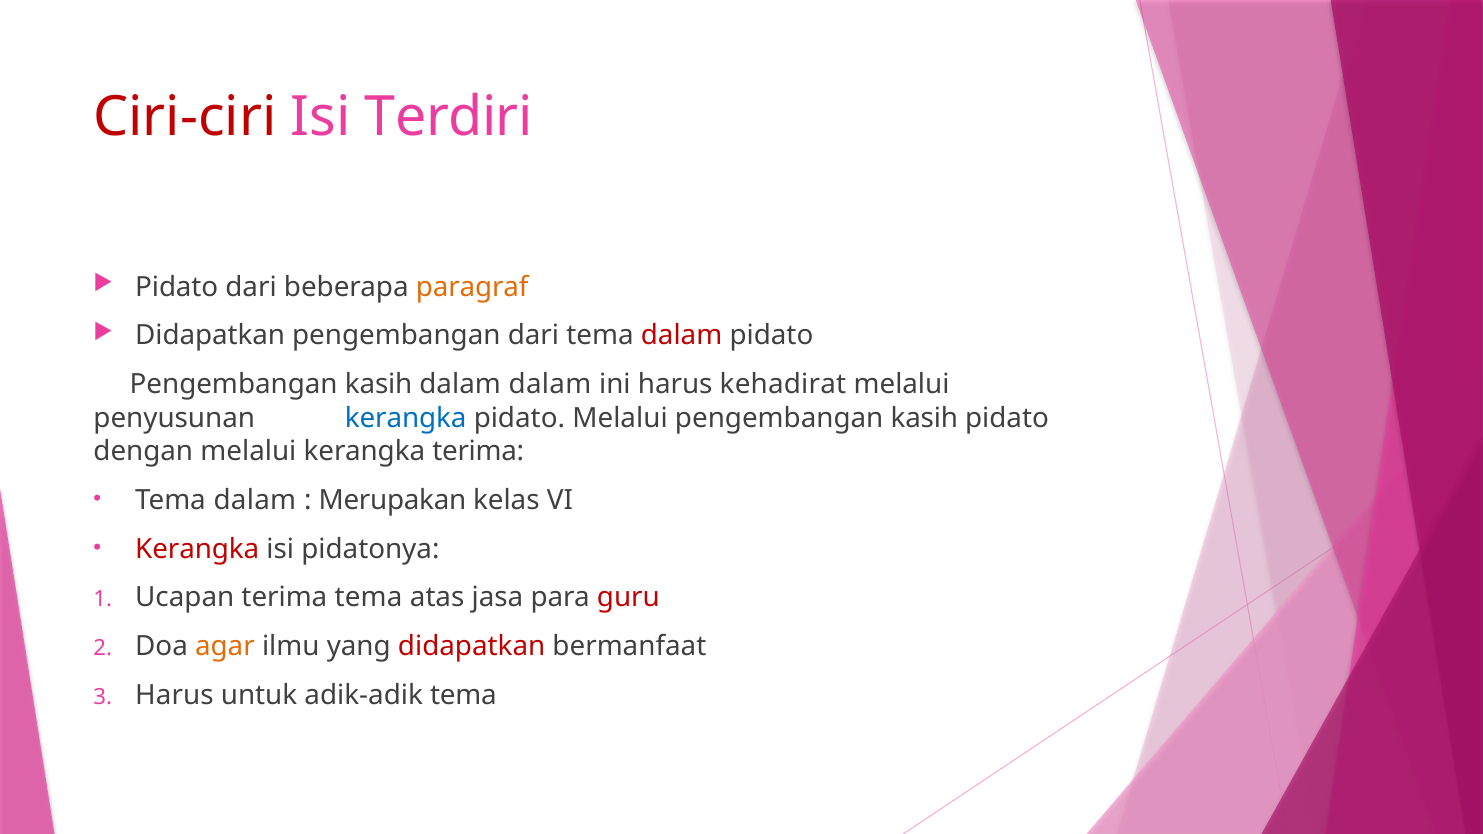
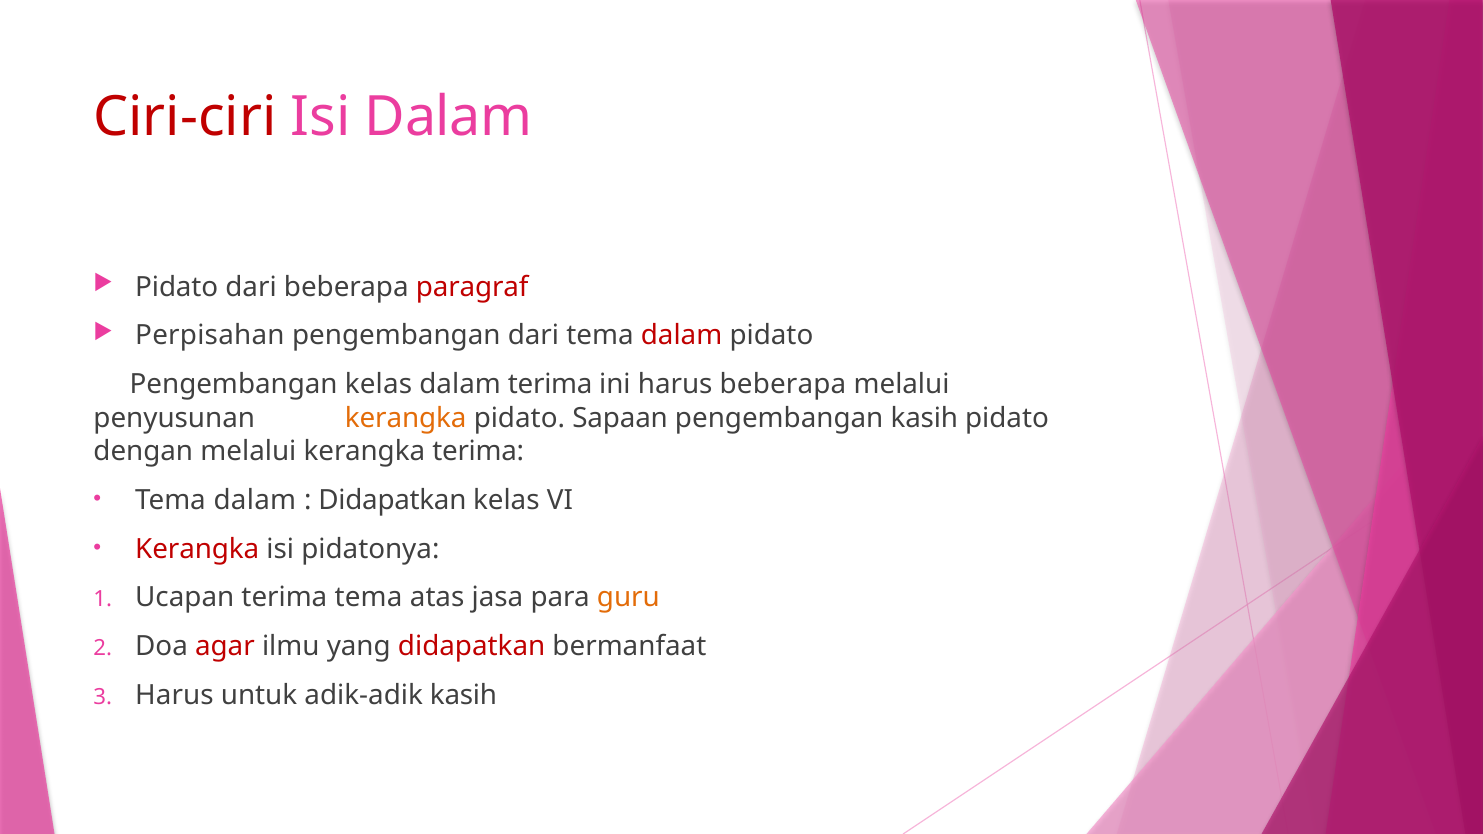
Isi Terdiri: Terdiri -> Dalam
paragraf colour: orange -> red
Didapatkan at (210, 336): Didapatkan -> Perpisahan
kasih at (379, 385): kasih -> kelas
dalam dalam: dalam -> terima
harus kehadirat: kehadirat -> beberapa
kerangka at (406, 418) colour: blue -> orange
pidato Melalui: Melalui -> Sapaan
Merupakan at (392, 500): Merupakan -> Didapatkan
guru colour: red -> orange
agar colour: orange -> red
adik-adik tema: tema -> kasih
